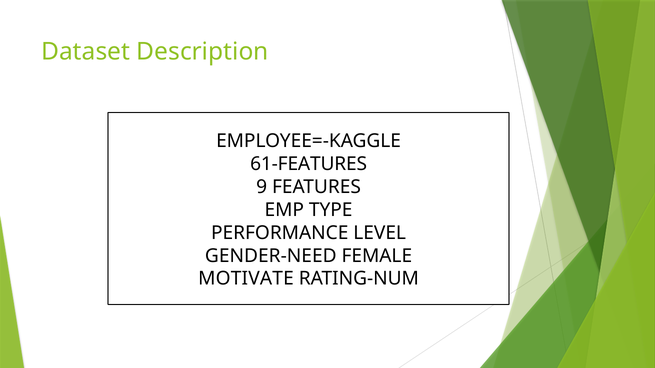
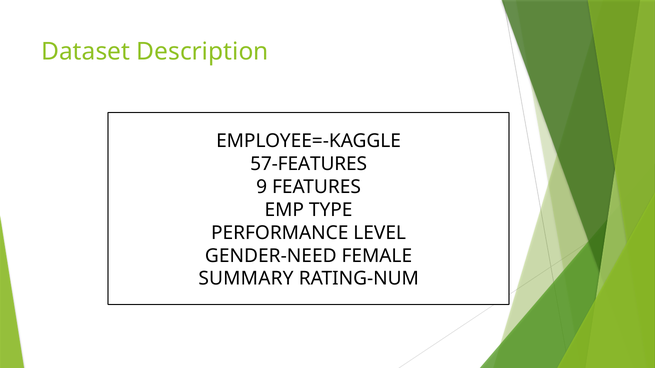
61-FEATURES: 61-FEATURES -> 57-FEATURES
MOTIVATE: MOTIVATE -> SUMMARY
